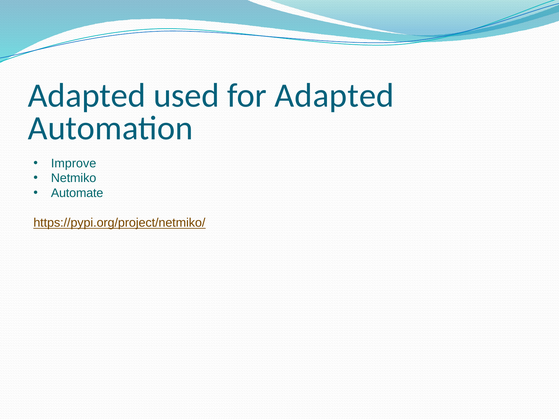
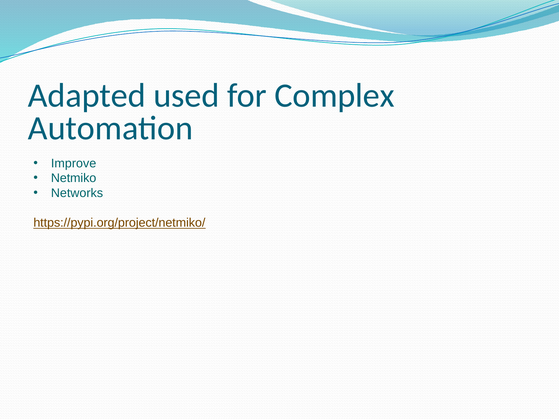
for Adapted: Adapted -> Complex
Automate: Automate -> Networks
